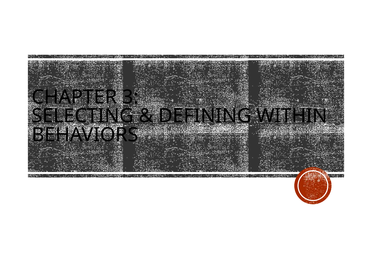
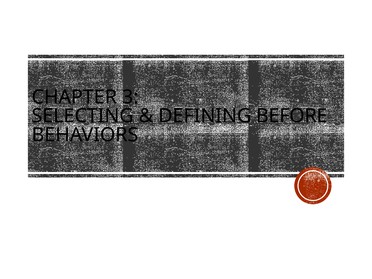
WITHIN: WITHIN -> BEFORE
